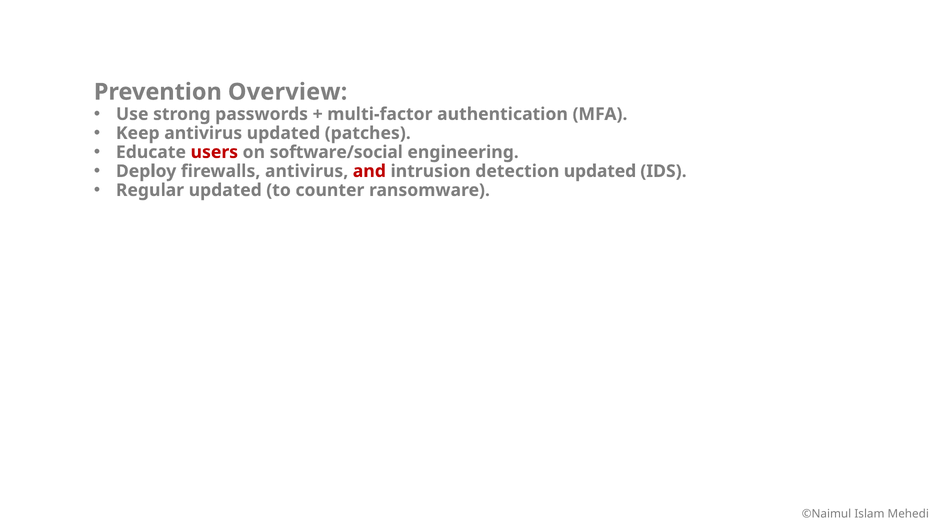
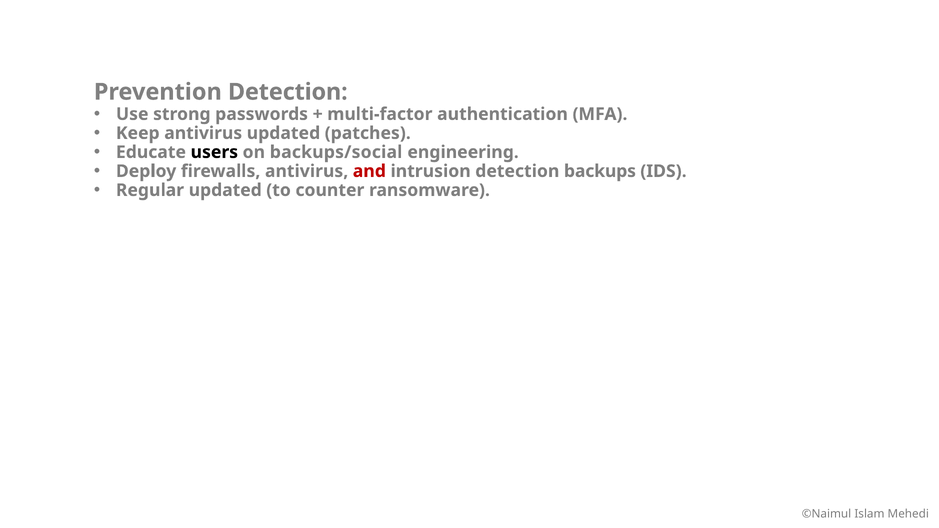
Overview at (288, 92): Overview -> Detection
users colour: red -> black
software/social: software/social -> backups/social
detection updated: updated -> backups
